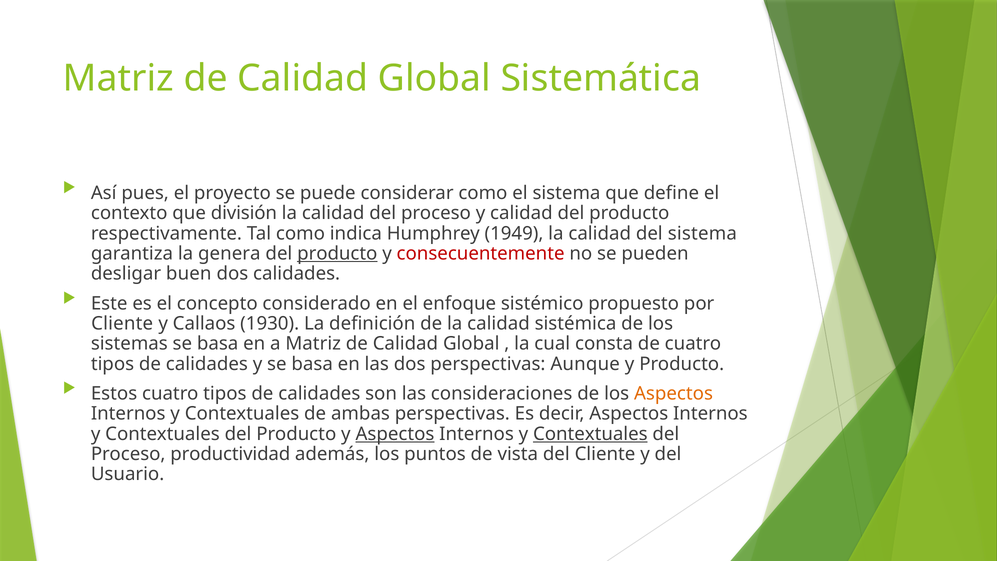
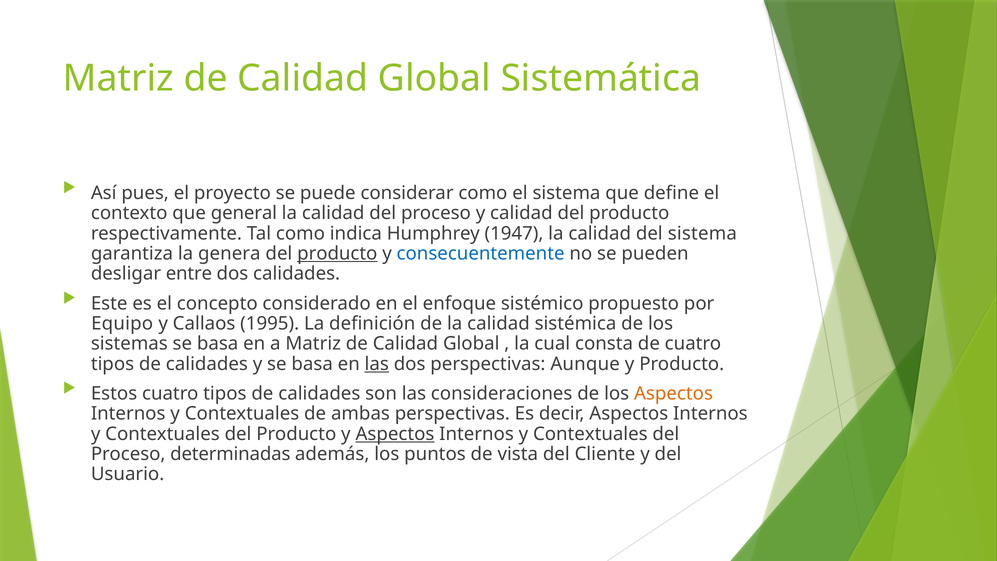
división: división -> general
1949: 1949 -> 1947
consecuentemente colour: red -> blue
buen: buen -> entre
Cliente at (122, 323): Cliente -> Equipo
1930: 1930 -> 1995
las at (377, 364) underline: none -> present
Contextuales at (590, 434) underline: present -> none
productividad: productividad -> determinadas
